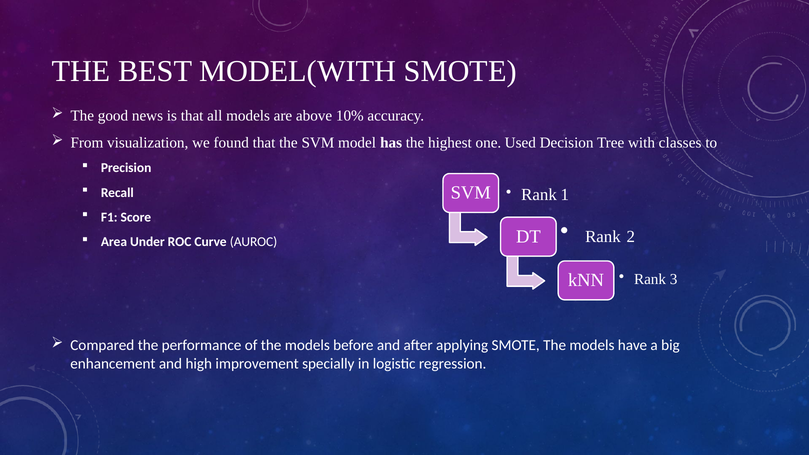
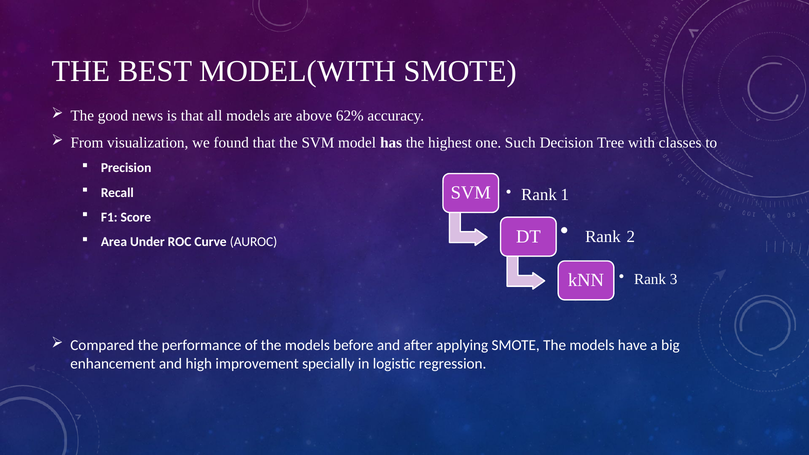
10%: 10% -> 62%
Used: Used -> Such
